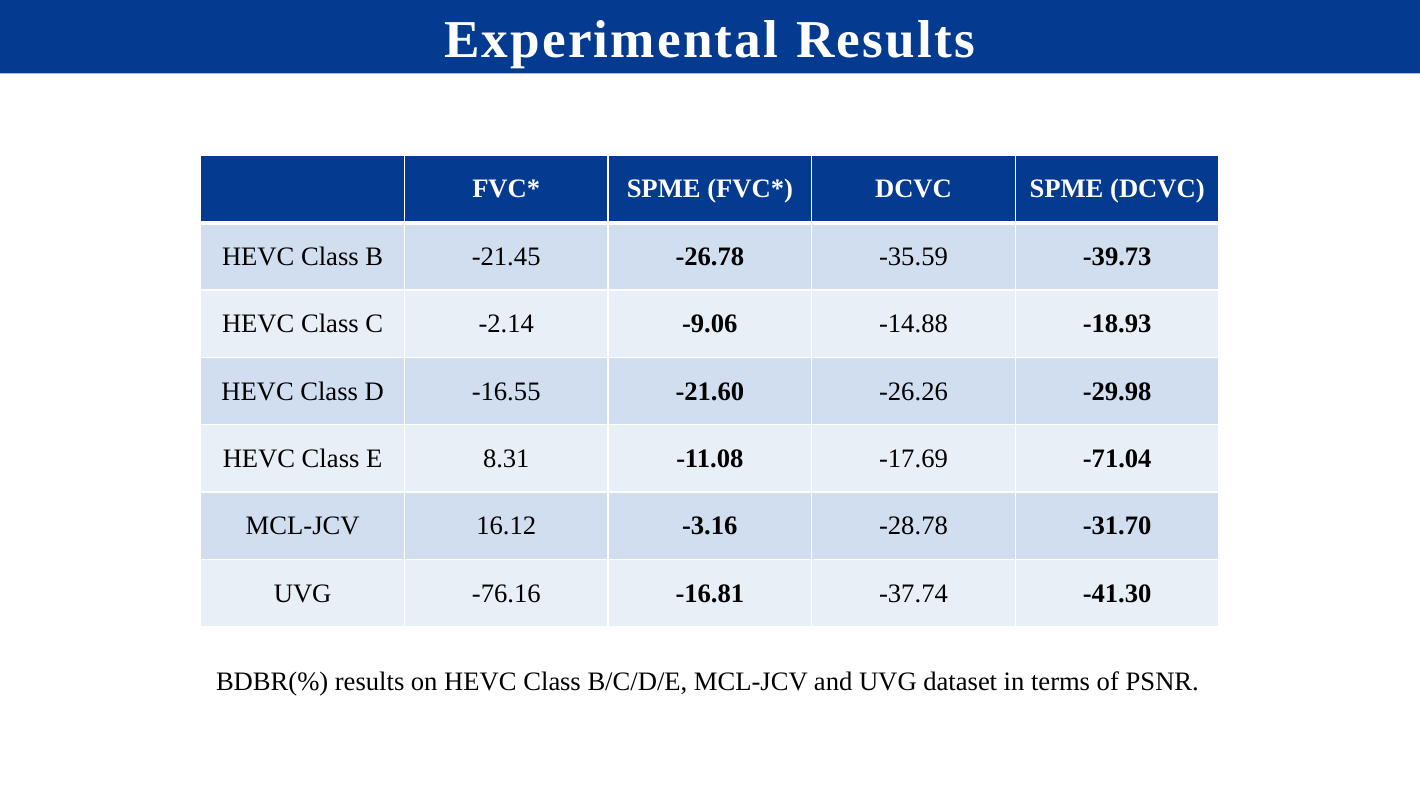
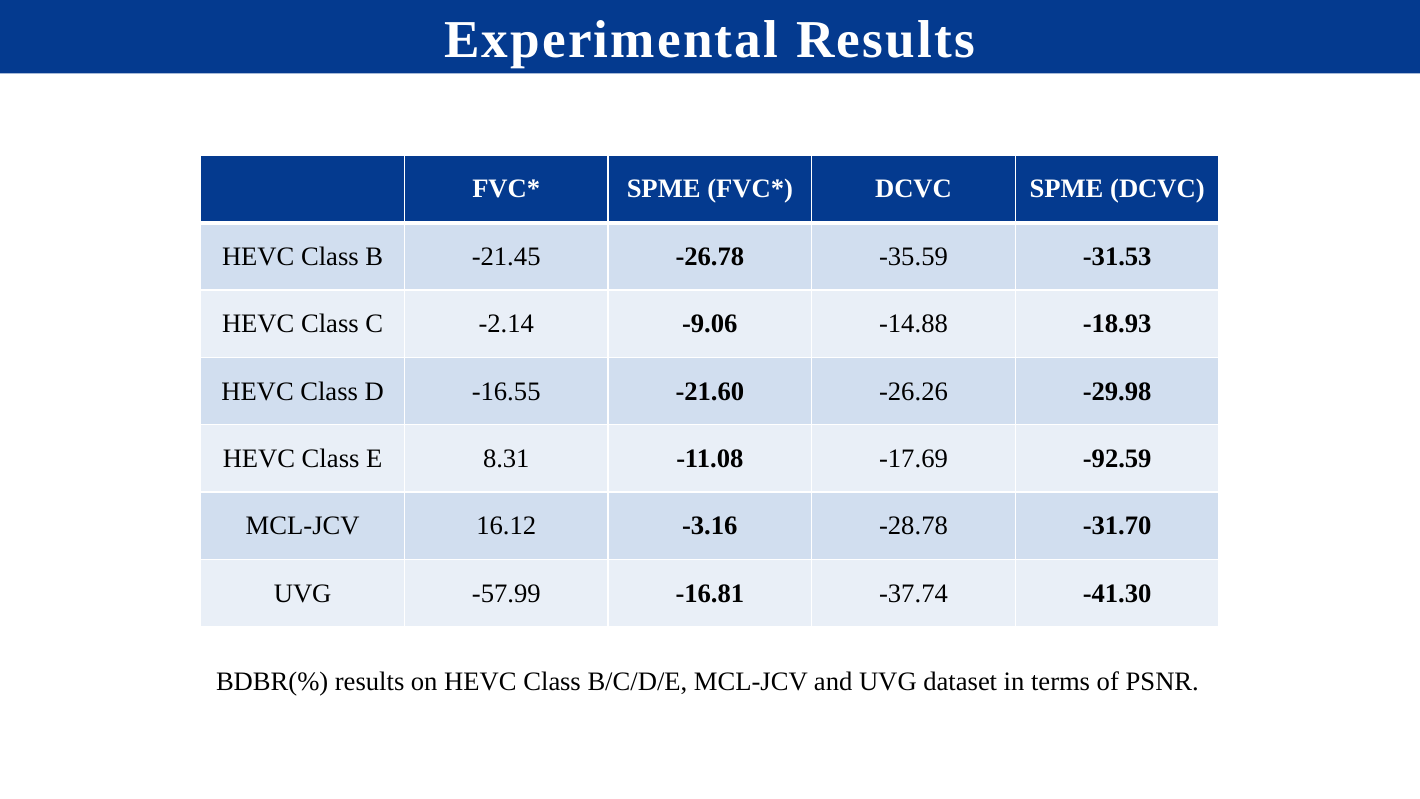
-39.73: -39.73 -> -31.53
-71.04: -71.04 -> -92.59
-76.16: -76.16 -> -57.99
